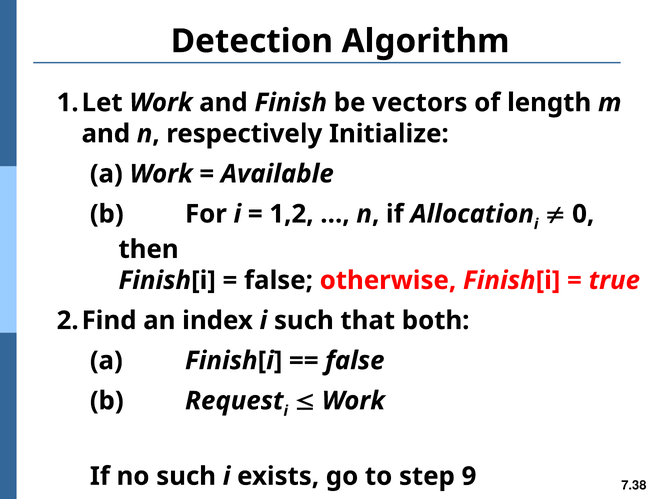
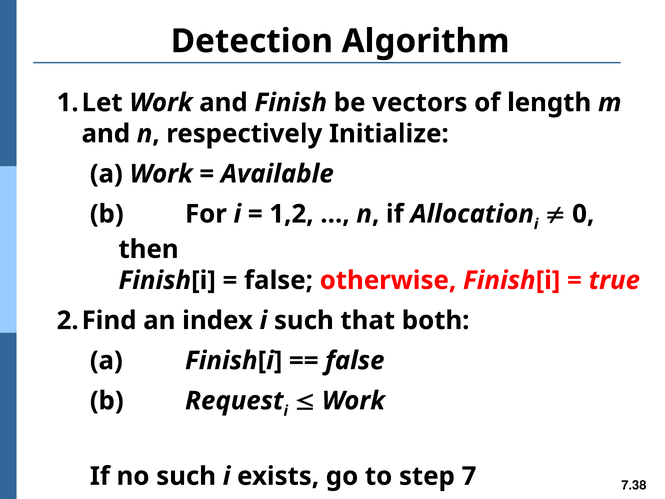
9: 9 -> 7
